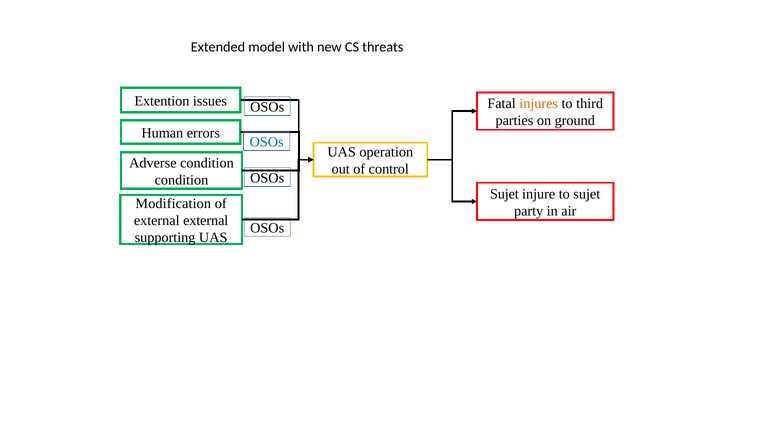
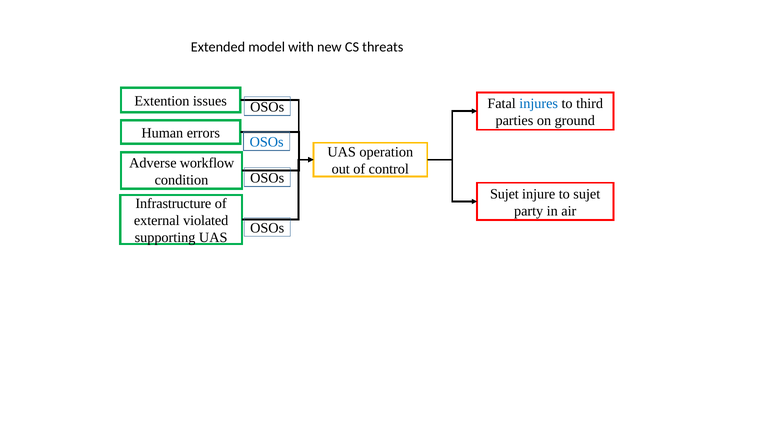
injures colour: orange -> blue
Adverse condition: condition -> workflow
Modification: Modification -> Infrastructure
external external: external -> violated
